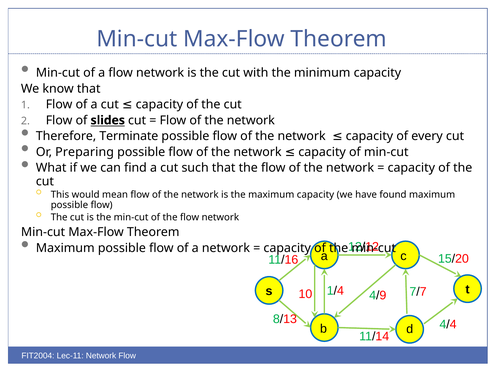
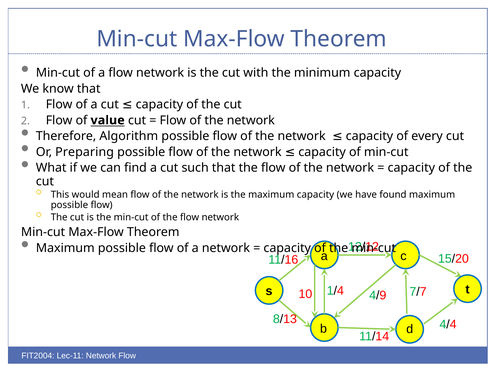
slides: slides -> value
Terminate: Terminate -> Algorithm
